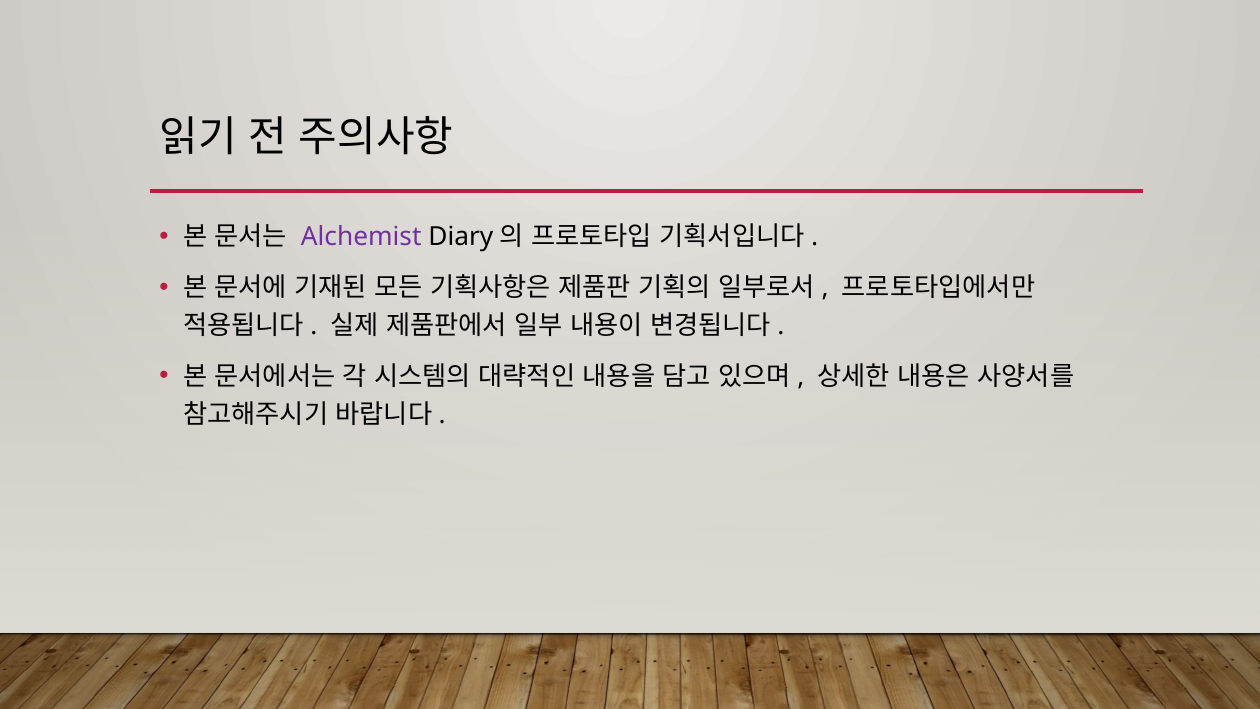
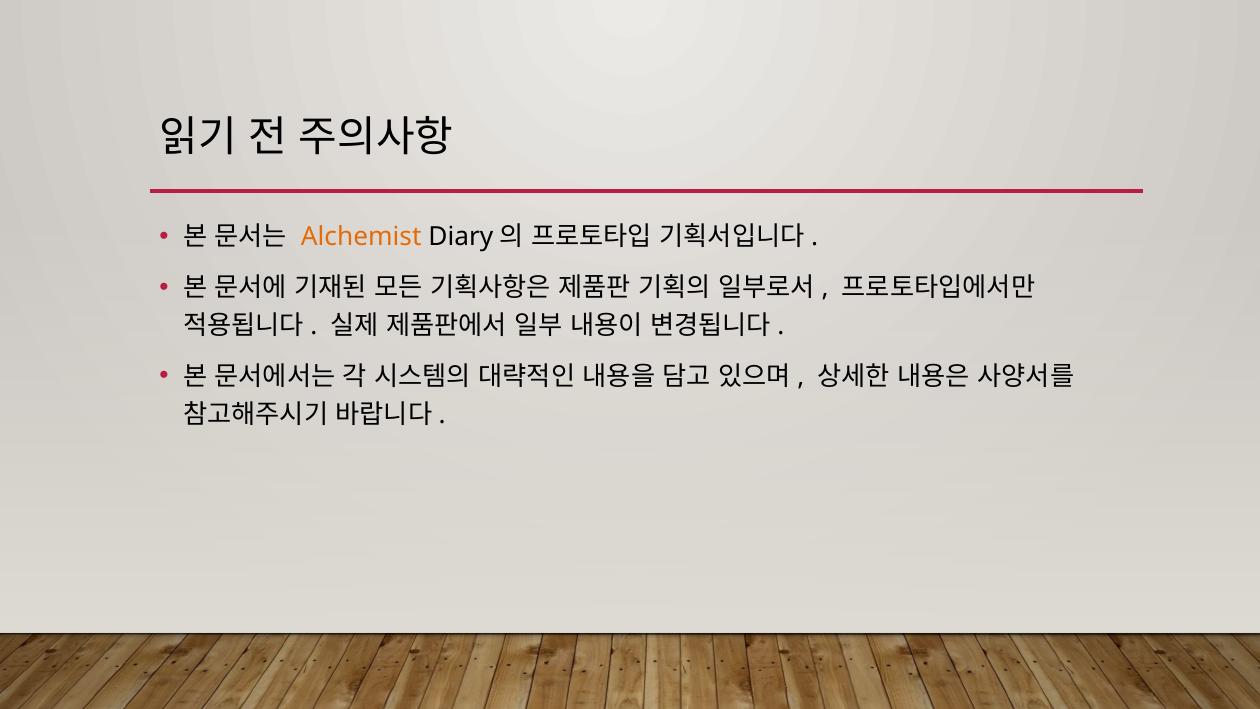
Alchemist colour: purple -> orange
